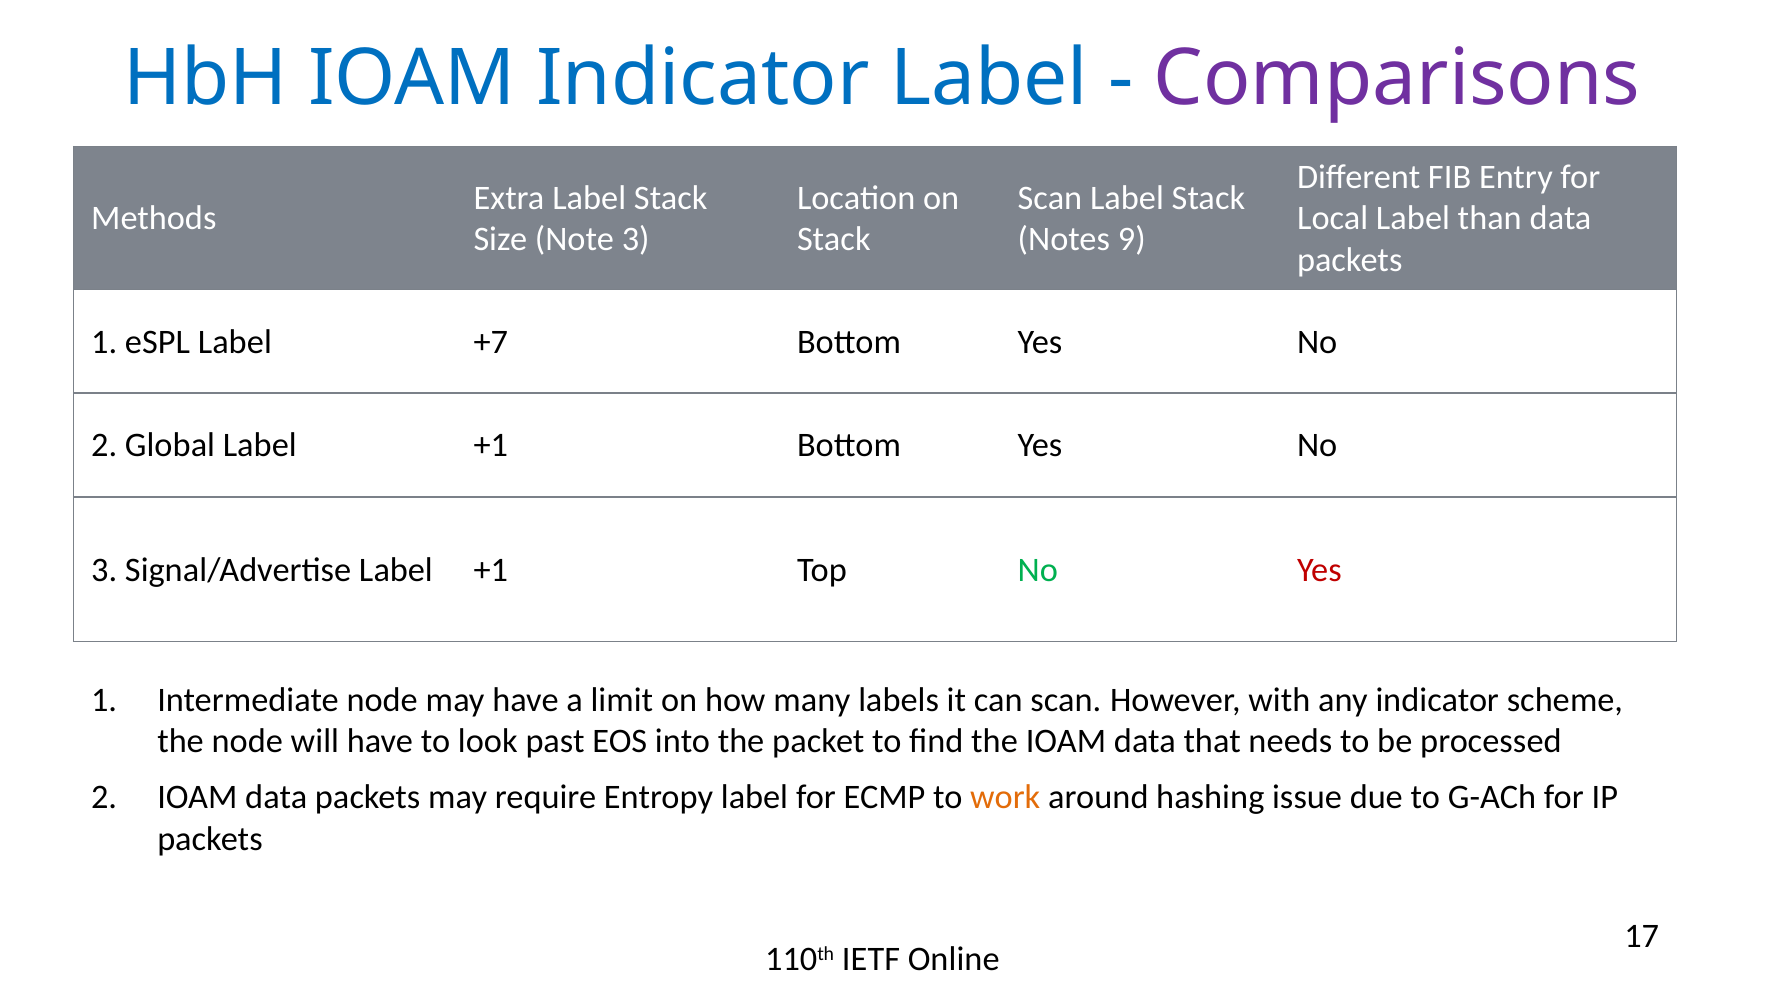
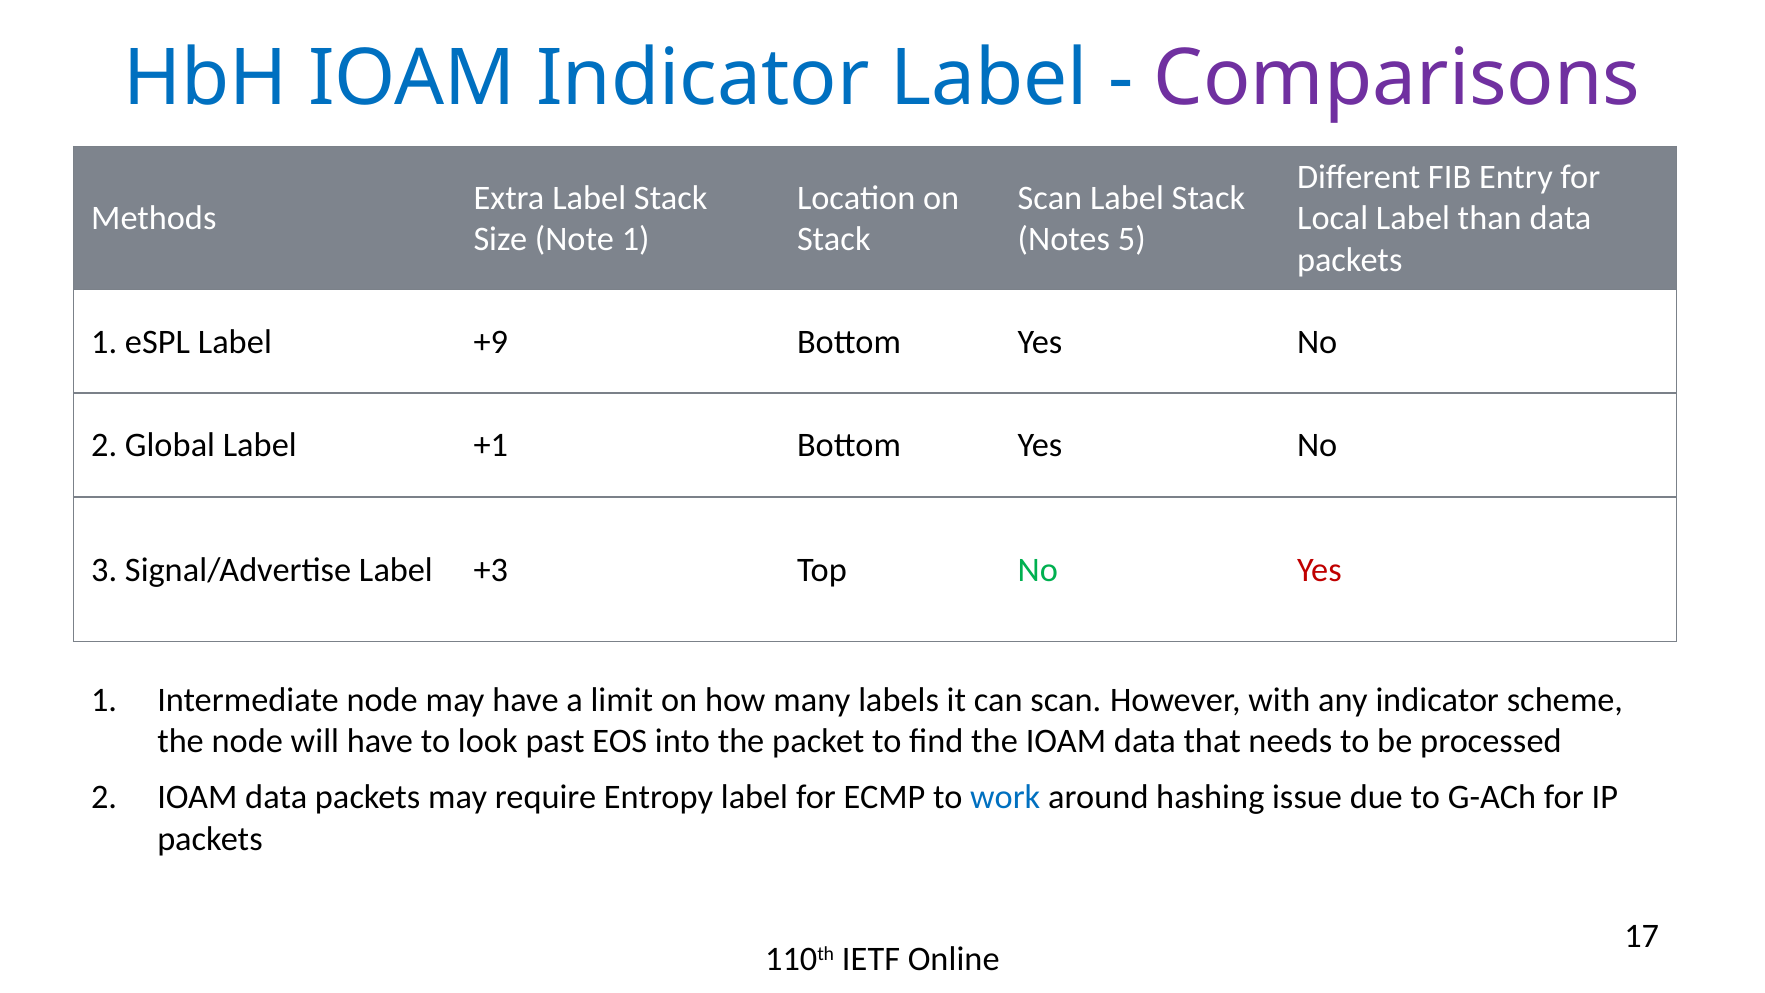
Note 3: 3 -> 1
9: 9 -> 5
+7: +7 -> +9
Signal/Advertise Label +1: +1 -> +3
work colour: orange -> blue
